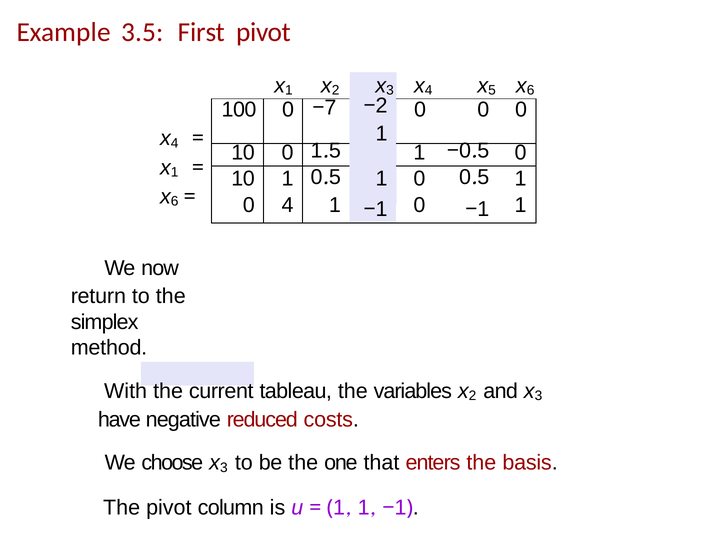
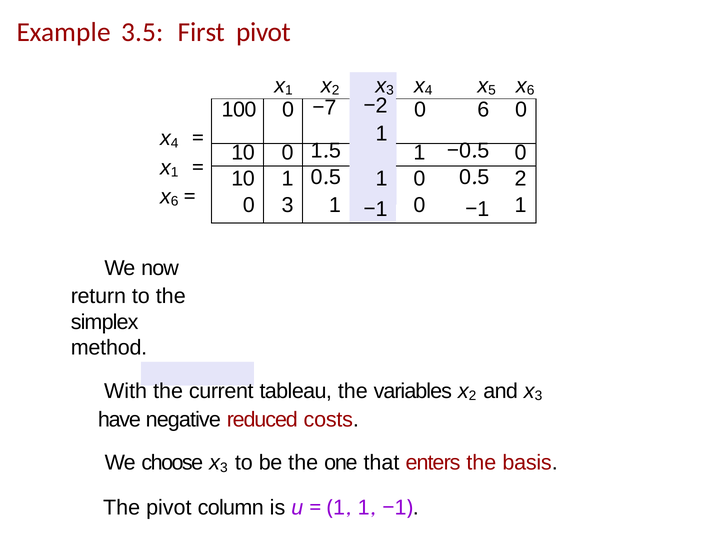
2 0 0: 0 -> 6
0 0.5 1: 1 -> 2
0 4: 4 -> 3
